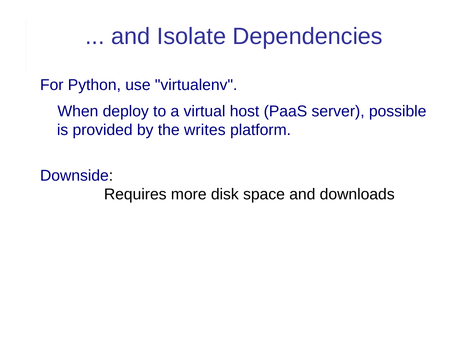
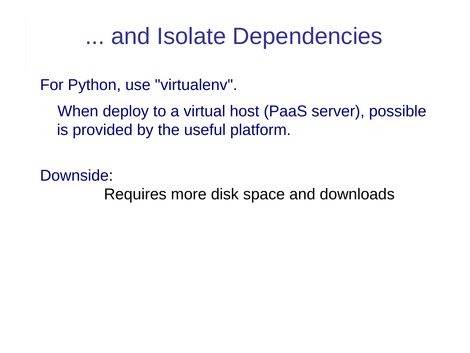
writes: writes -> useful
